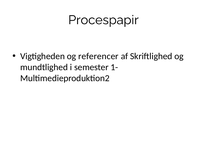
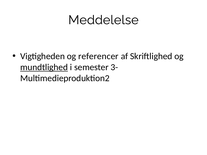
Procespapir: Procespapir -> Meddelelse
mundtlighed underline: none -> present
1-: 1- -> 3-
